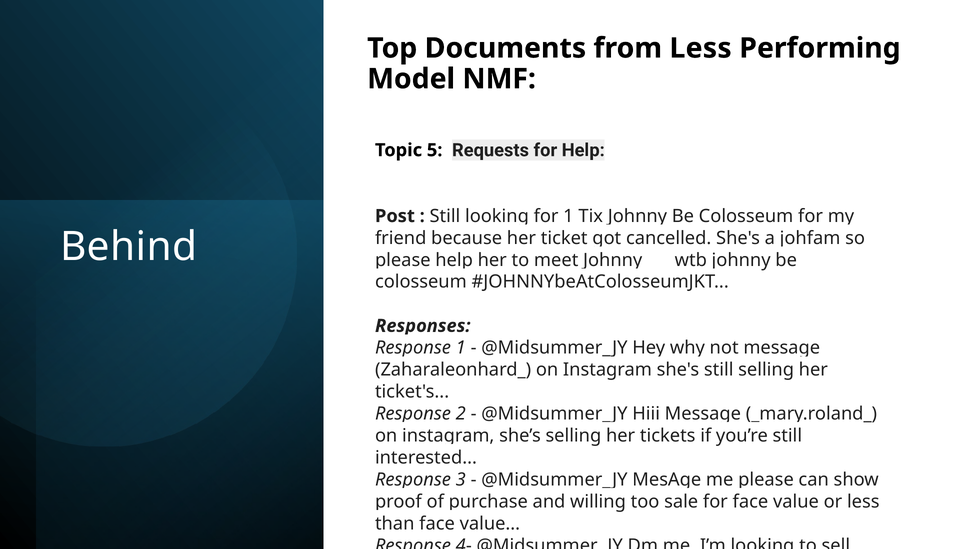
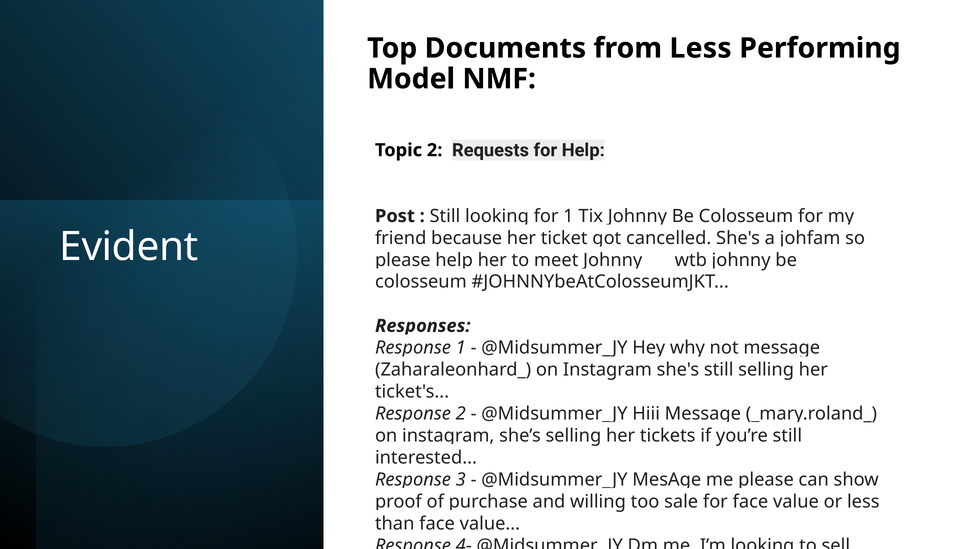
Topic 5: 5 -> 2
Behind: Behind -> Evident
